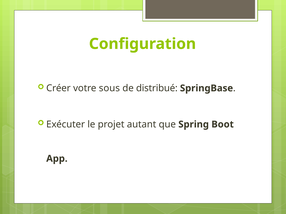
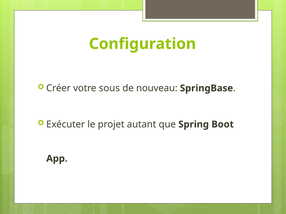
distribué: distribué -> nouveau
